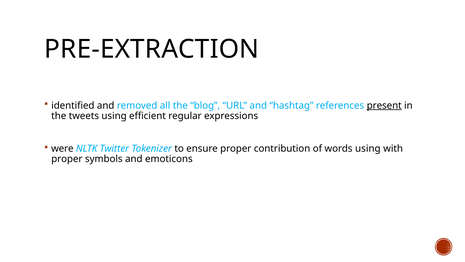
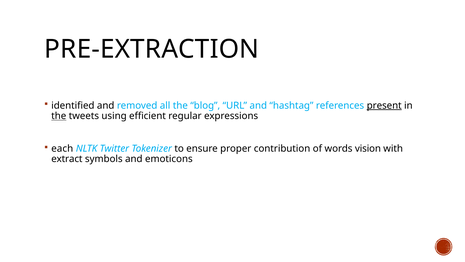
the at (59, 116) underline: none -> present
were: were -> each
words using: using -> vision
proper at (67, 159): proper -> extract
